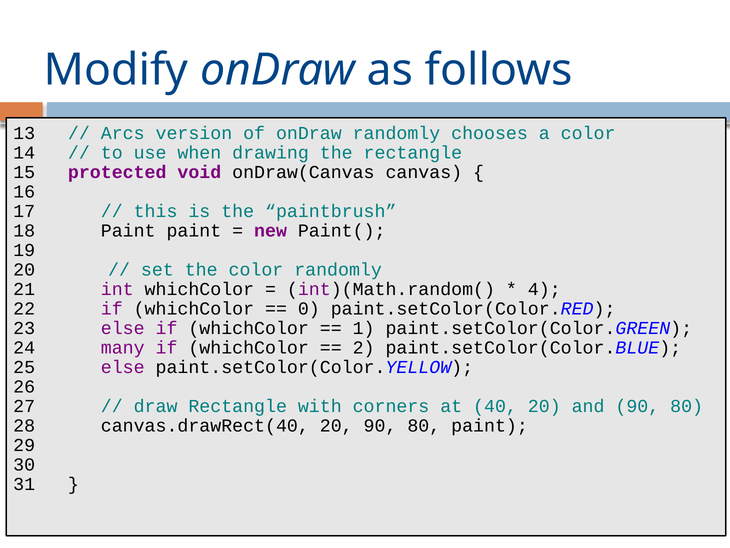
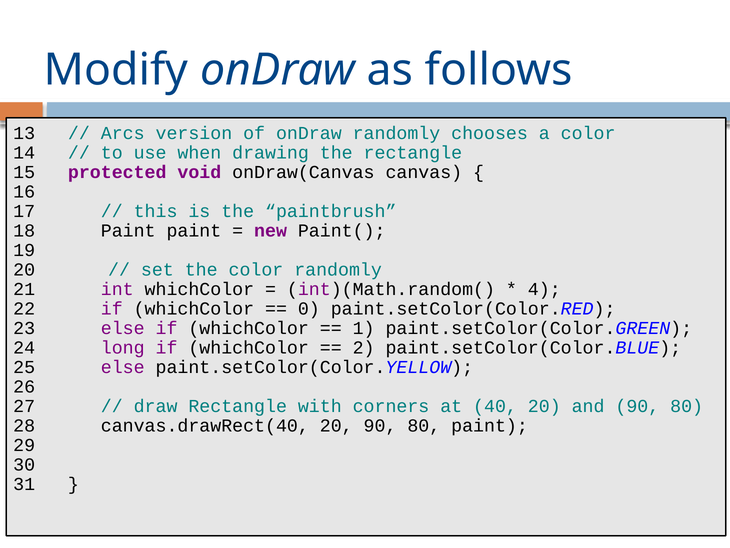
many: many -> long
